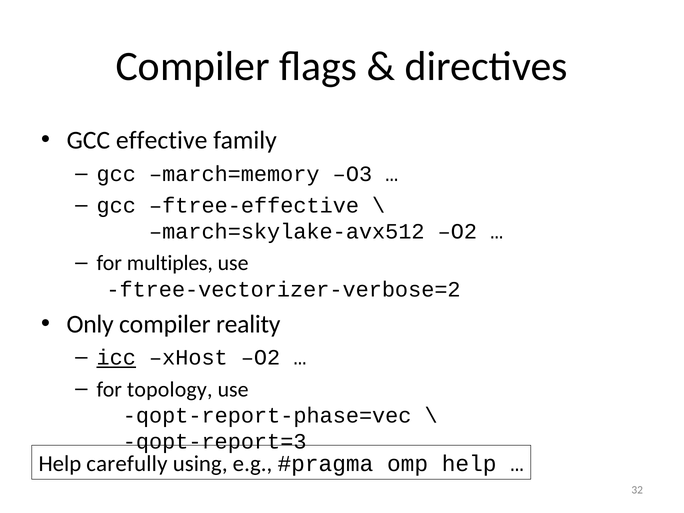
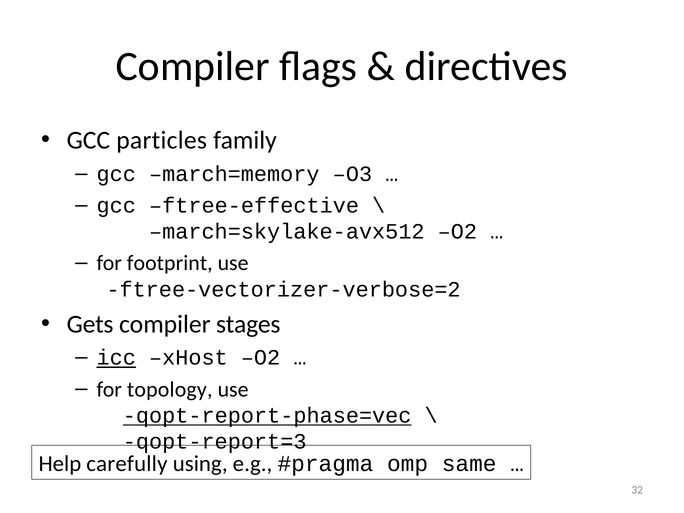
effective: effective -> particles
multiples: multiples -> footprint
Only: Only -> Gets
reality: reality -> stages
qopt-report-phase=vec underline: none -> present
omp help: help -> same
